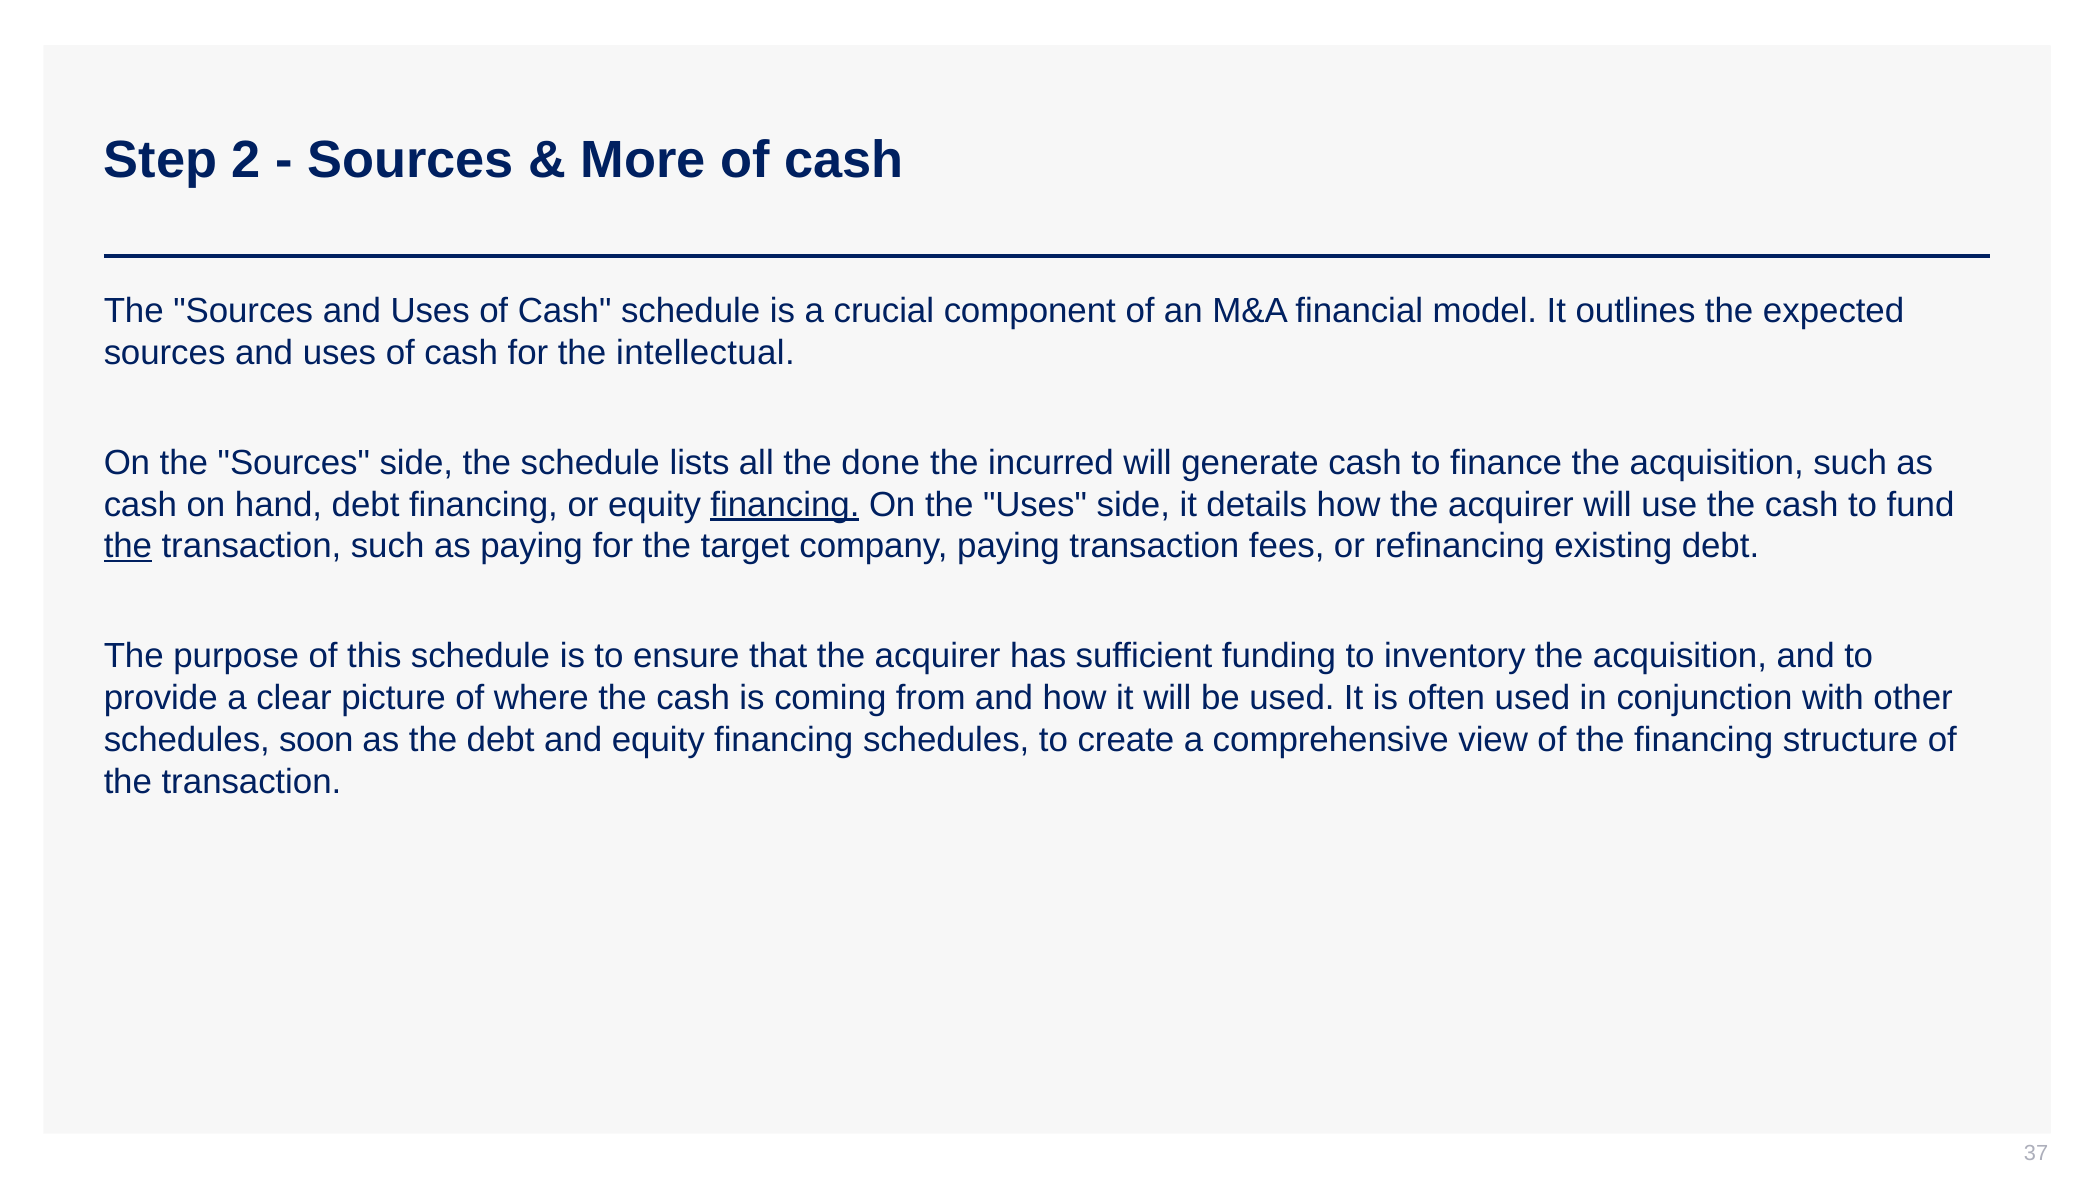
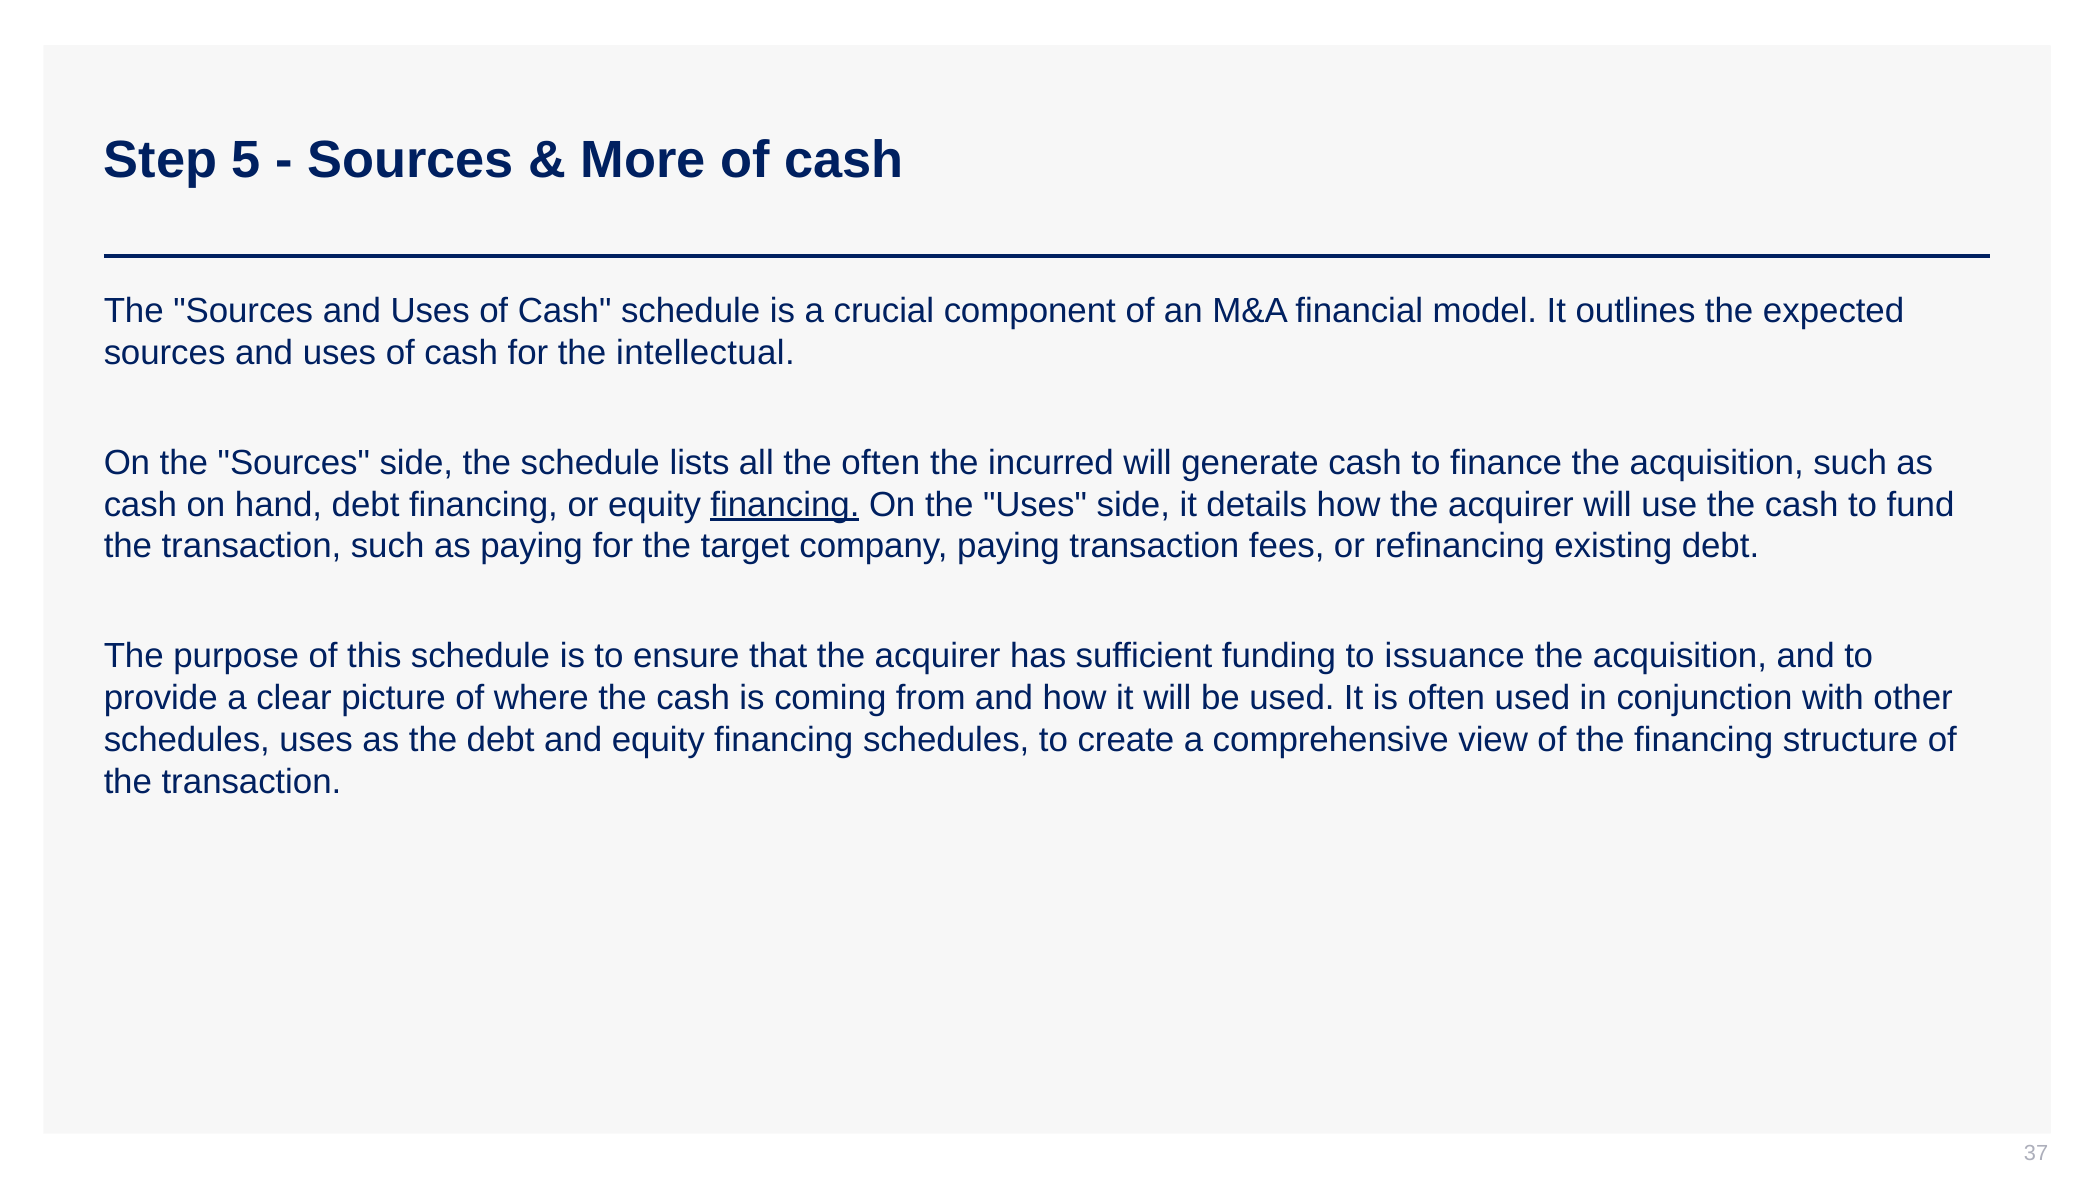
2: 2 -> 5
the done: done -> often
the at (128, 546) underline: present -> none
inventory: inventory -> issuance
schedules soon: soon -> uses
